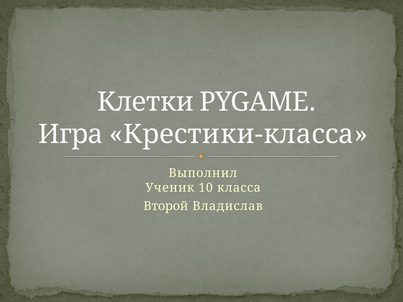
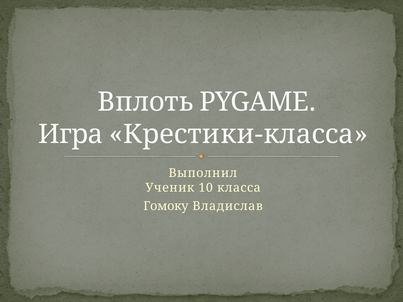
Клетки: Клетки -> Вплоть
Второй: Второй -> Гомоку
